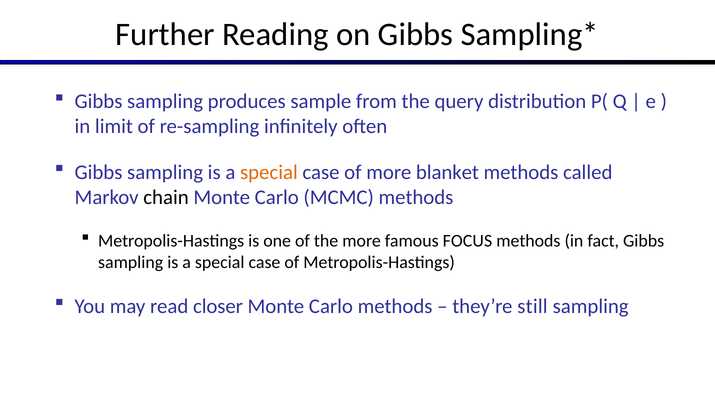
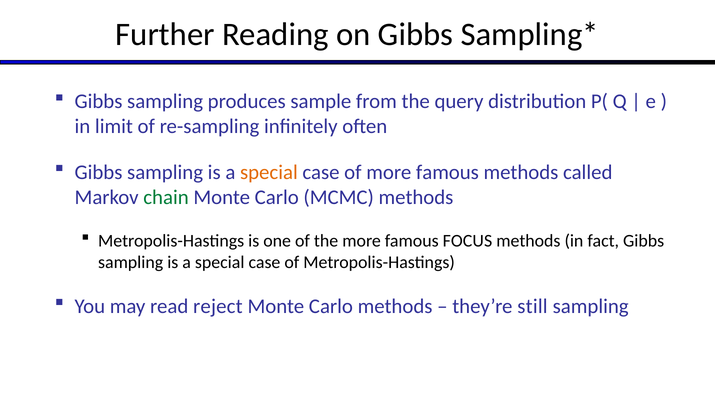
of more blanket: blanket -> famous
chain colour: black -> green
closer: closer -> reject
